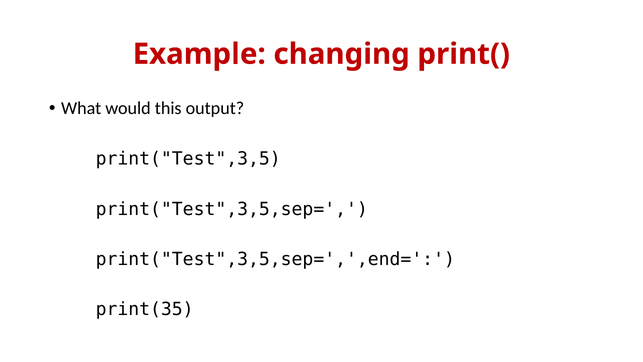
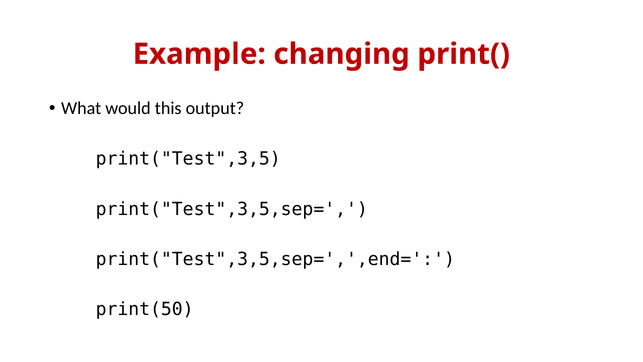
print(35: print(35 -> print(50
